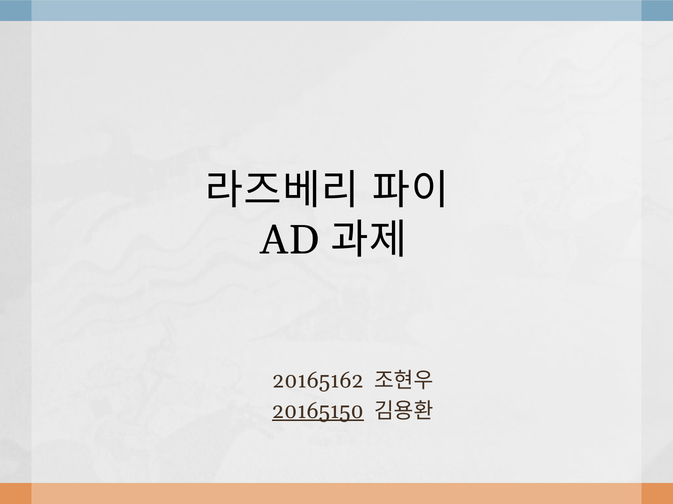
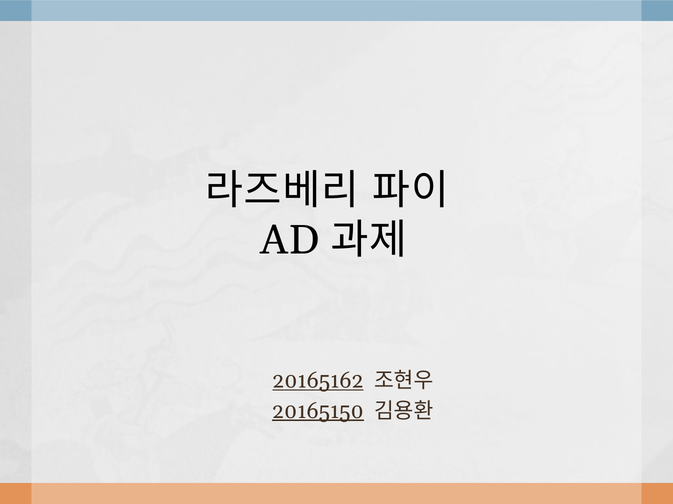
20165162 underline: none -> present
